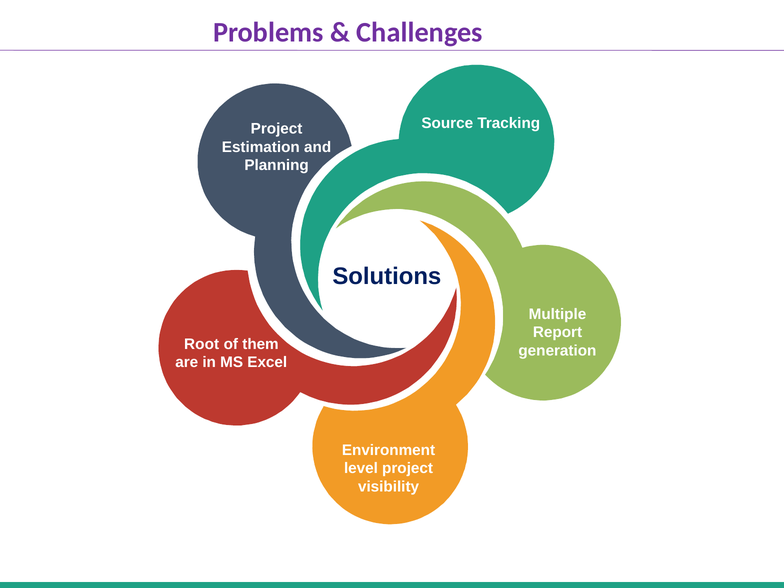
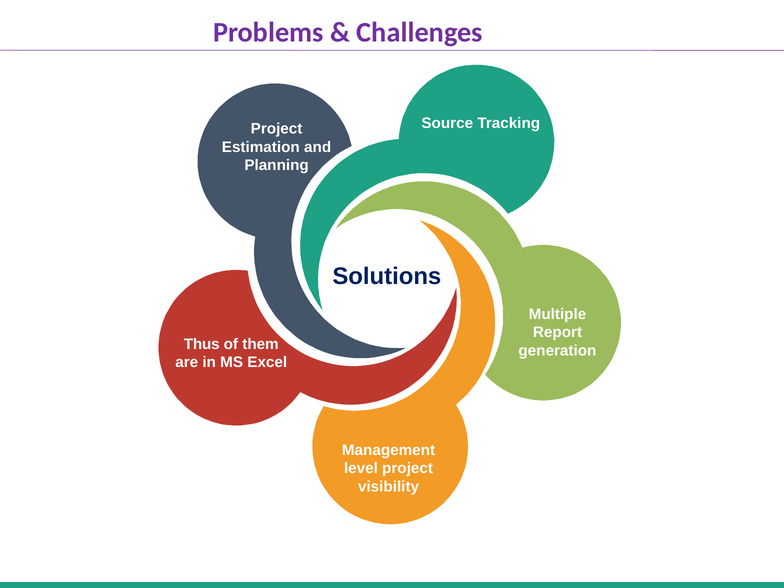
Root: Root -> Thus
Environment: Environment -> Management
